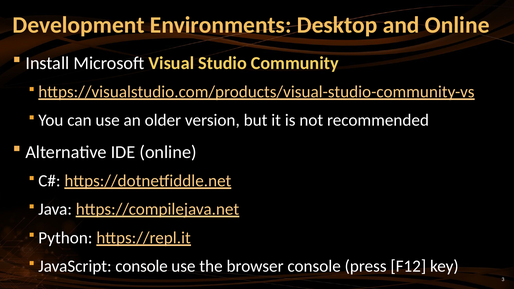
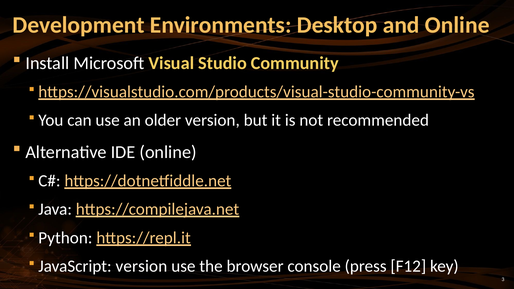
JavaScript console: console -> version
